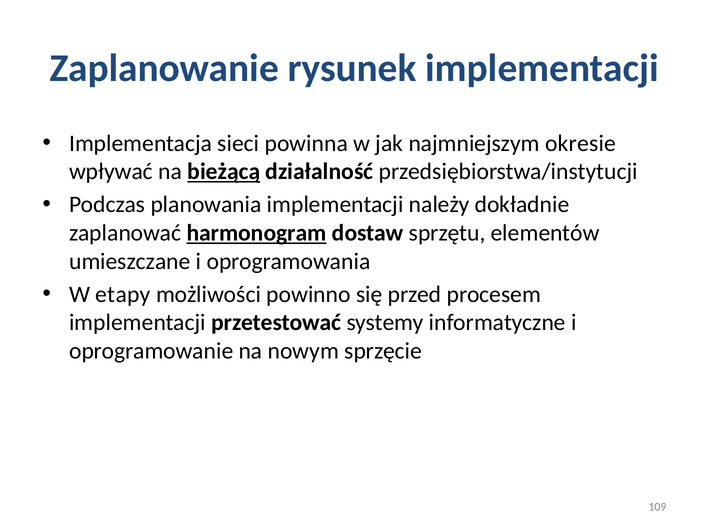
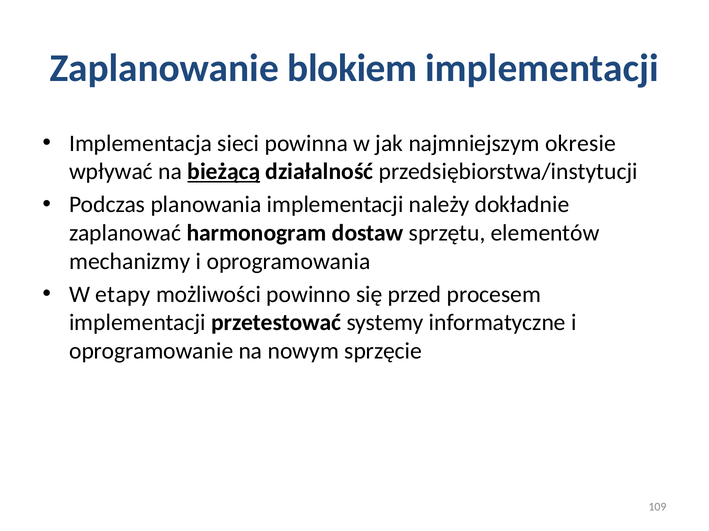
rysunek: rysunek -> blokiem
harmonogram underline: present -> none
umieszczane: umieszczane -> mechanizmy
